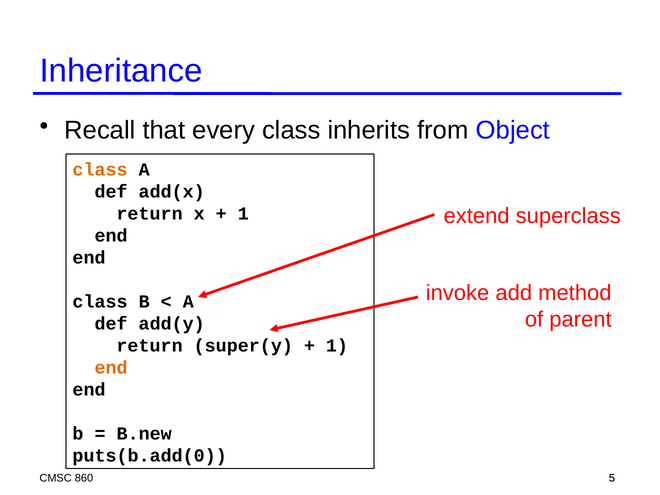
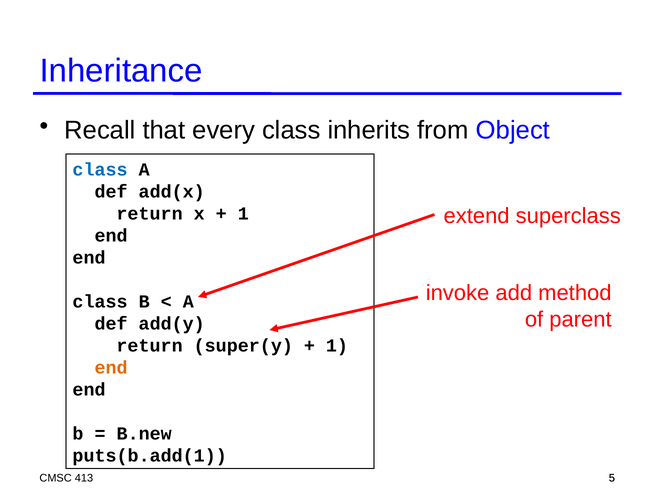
class at (100, 170) colour: orange -> blue
puts(b.add(0: puts(b.add(0 -> puts(b.add(1
860: 860 -> 413
